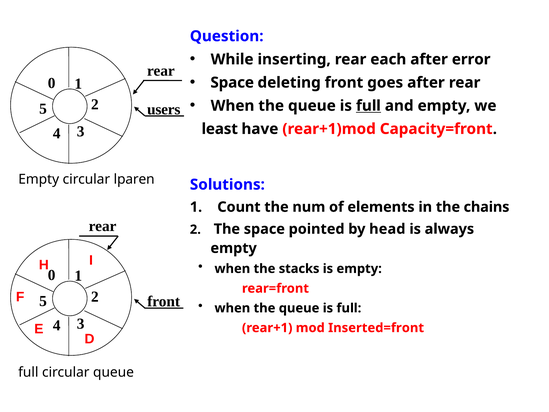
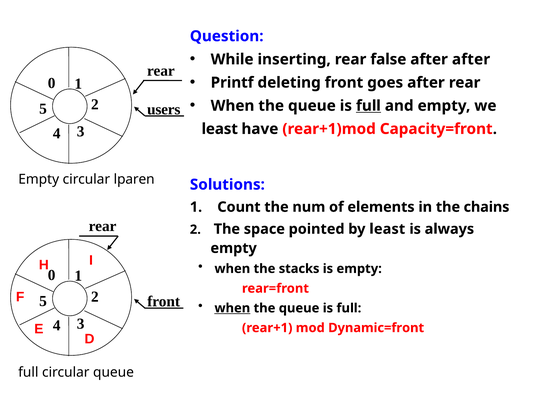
each: each -> false
after error: error -> after
Space at (232, 83): Space -> Printf
by head: head -> least
when at (232, 308) underline: none -> present
Inserted=front: Inserted=front -> Dynamic=front
